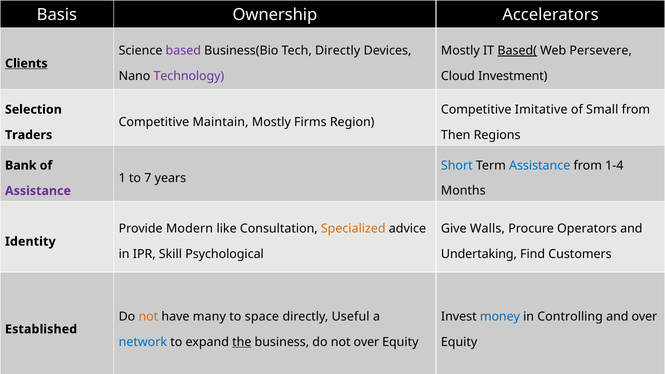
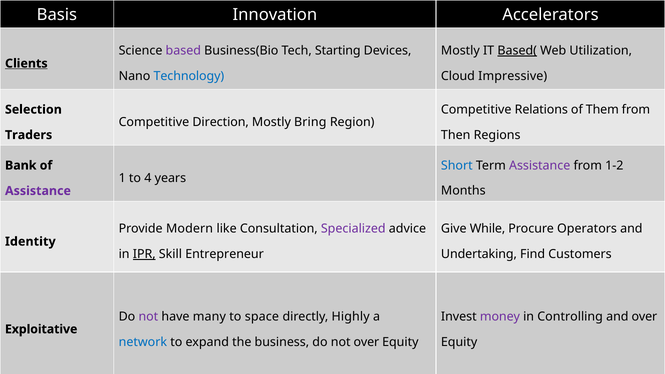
Ownership: Ownership -> Innovation
Tech Directly: Directly -> Starting
Persevere: Persevere -> Utilization
Technology colour: purple -> blue
Investment: Investment -> Impressive
Imitative: Imitative -> Relations
Small: Small -> Them
Maintain: Maintain -> Direction
Firms: Firms -> Bring
Assistance at (540, 165) colour: blue -> purple
1-4: 1-4 -> 1-2
7: 7 -> 4
Specialized colour: orange -> purple
Walls: Walls -> While
IPR underline: none -> present
Psychological: Psychological -> Entrepreneur
not at (148, 316) colour: orange -> purple
Useful: Useful -> Highly
money colour: blue -> purple
Established: Established -> Exploitative
the underline: present -> none
